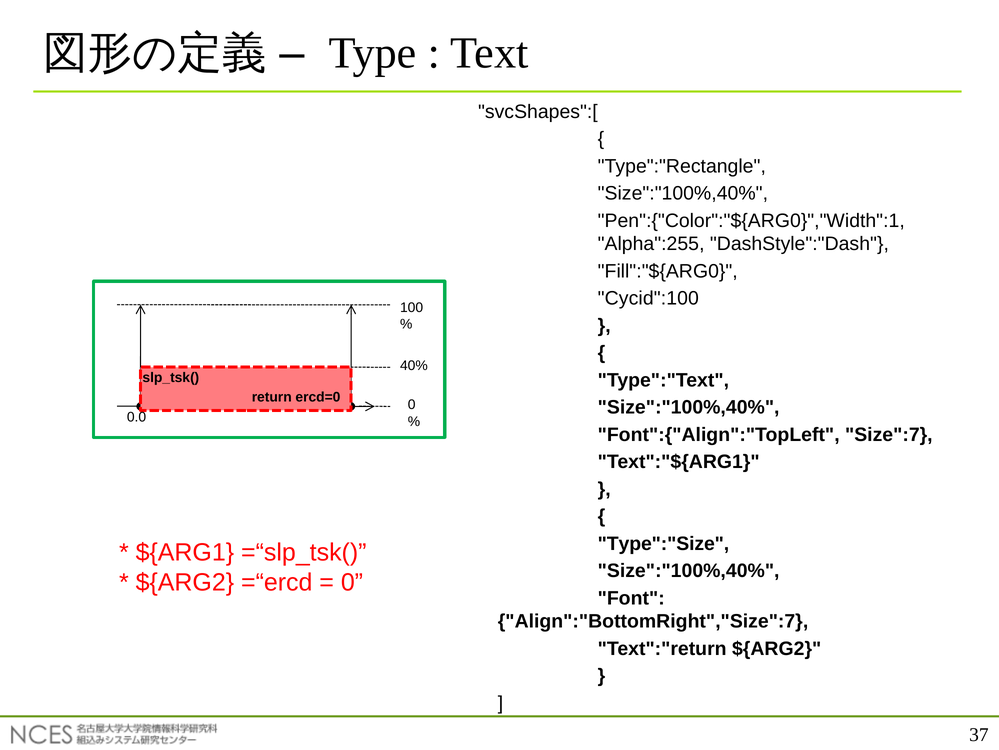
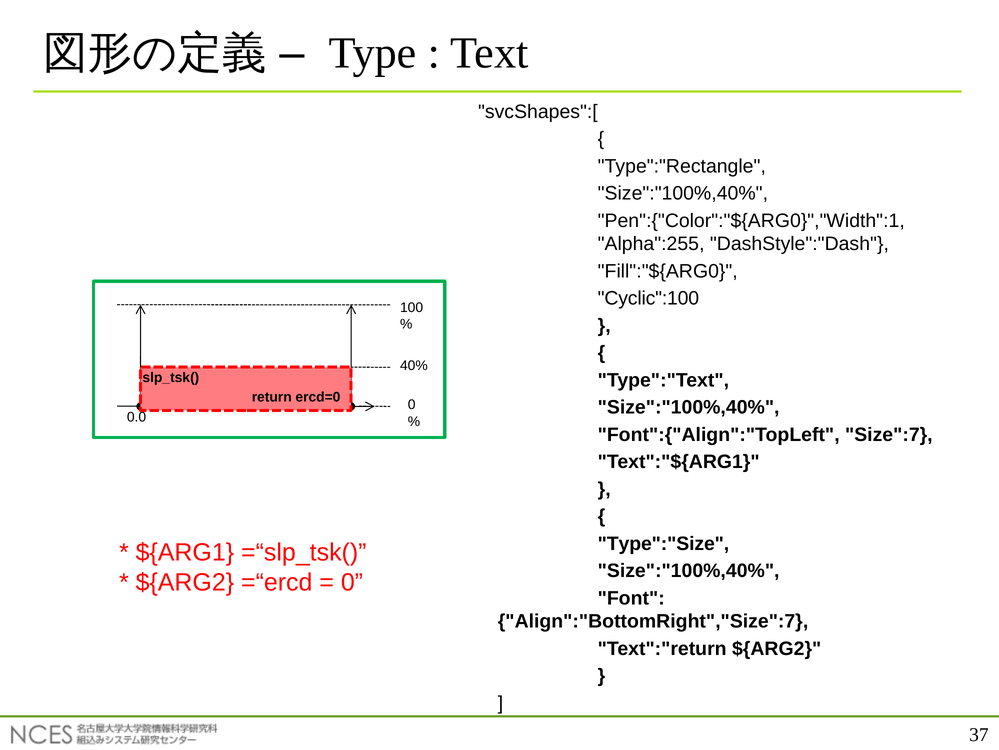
Cycid":100: Cycid":100 -> Cyclic":100
